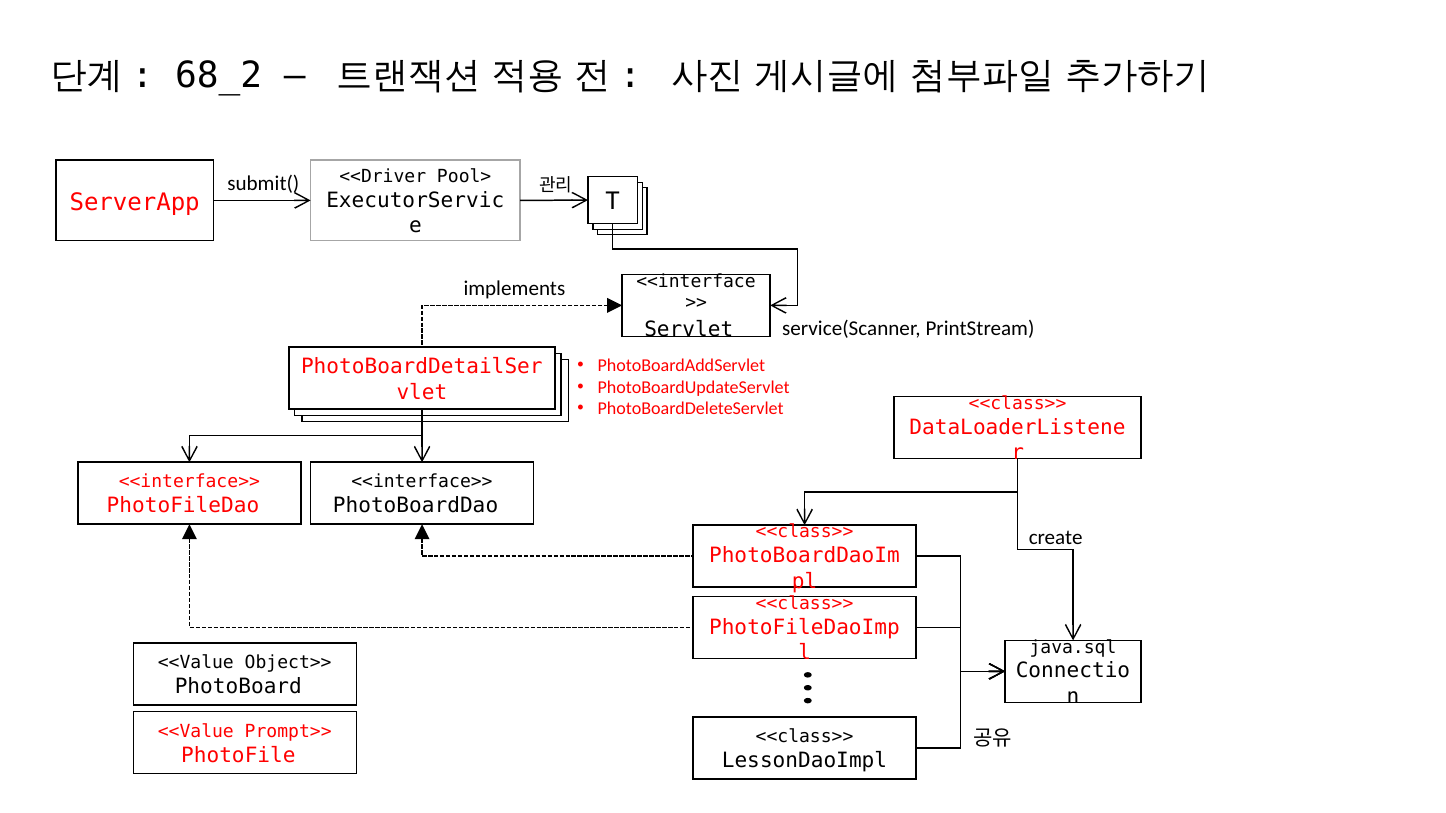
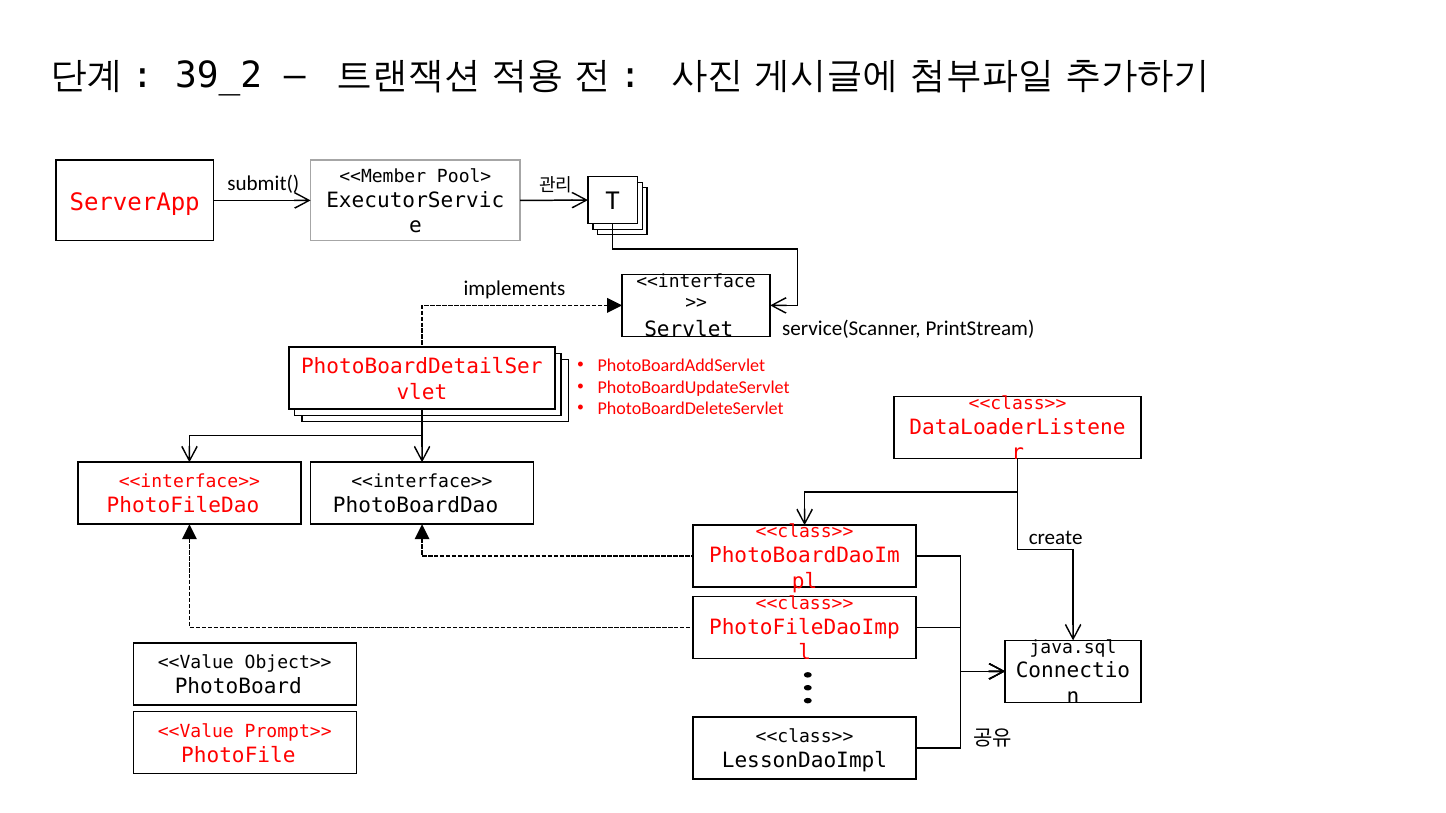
68_2: 68_2 -> 39_2
<<Driver: <<Driver -> <<Member
